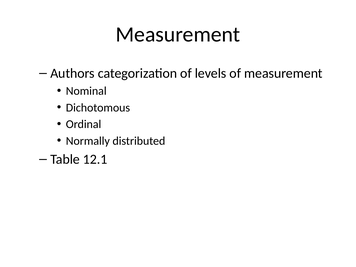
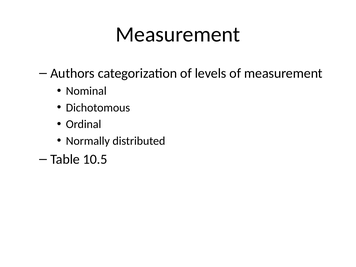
12.1: 12.1 -> 10.5
